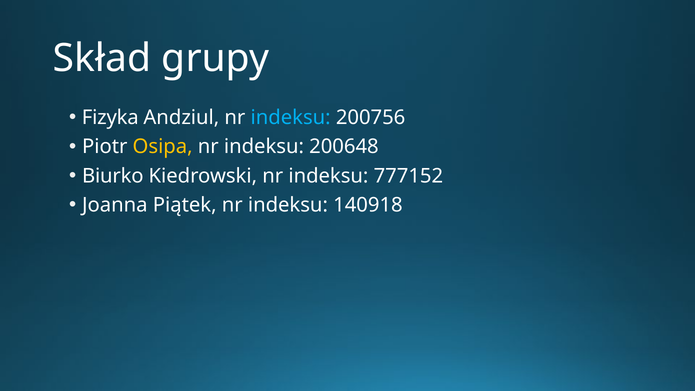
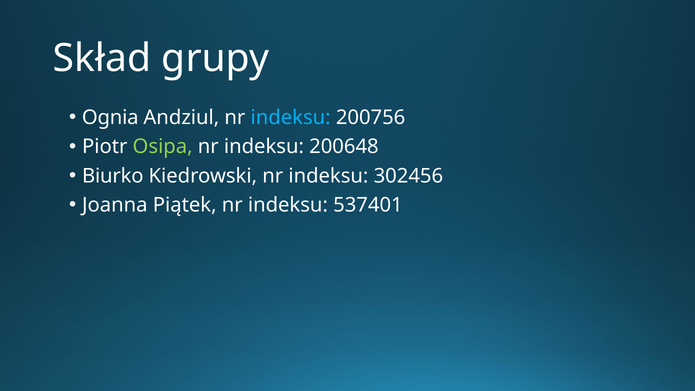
Fizyka: Fizyka -> Ognia
Osipa colour: yellow -> light green
777152: 777152 -> 302456
140918: 140918 -> 537401
